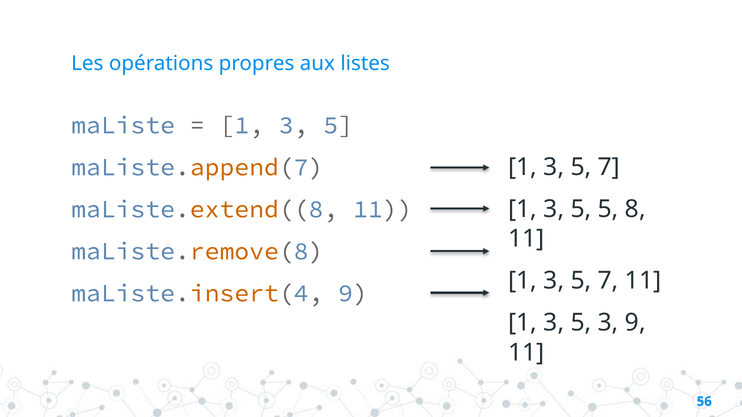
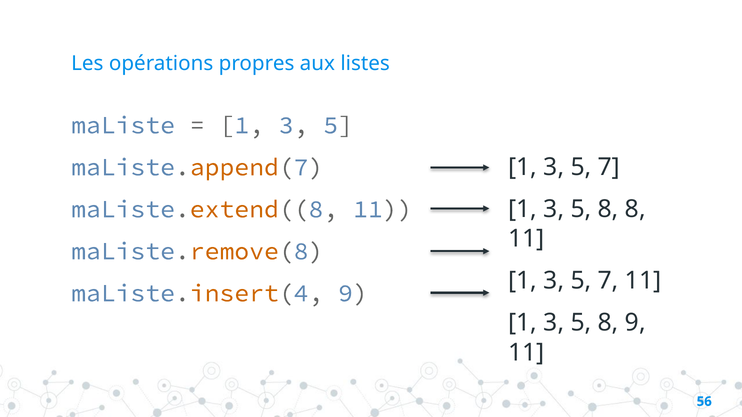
5 at (608, 209): 5 -> 8
3 at (608, 323): 3 -> 8
